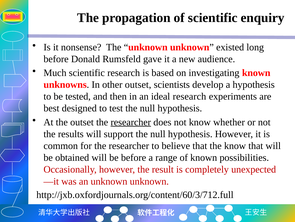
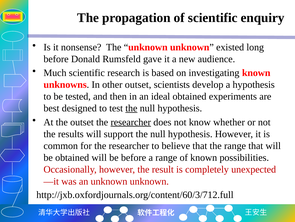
ideal research: research -> obtained
the at (131, 108) underline: none -> present
the know: know -> range
